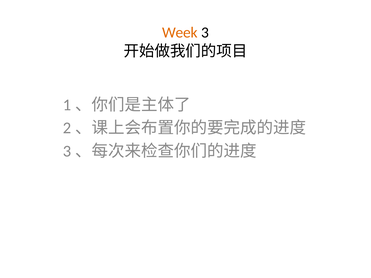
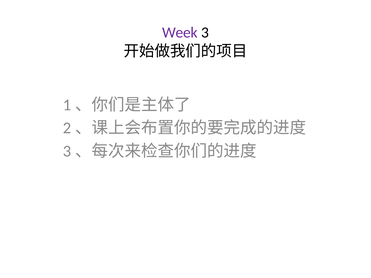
Week colour: orange -> purple
